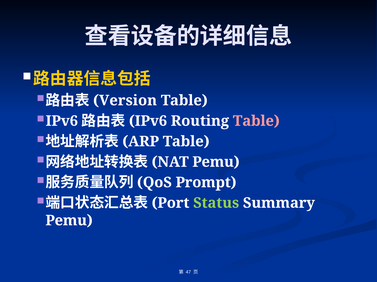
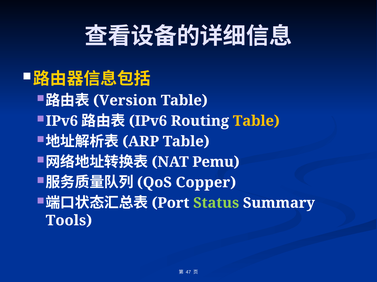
Table at (256, 121) colour: pink -> yellow
Prompt: Prompt -> Copper
Pemu at (69, 221): Pemu -> Tools
